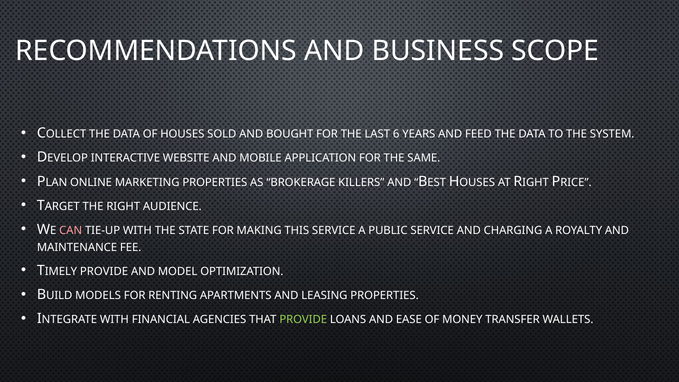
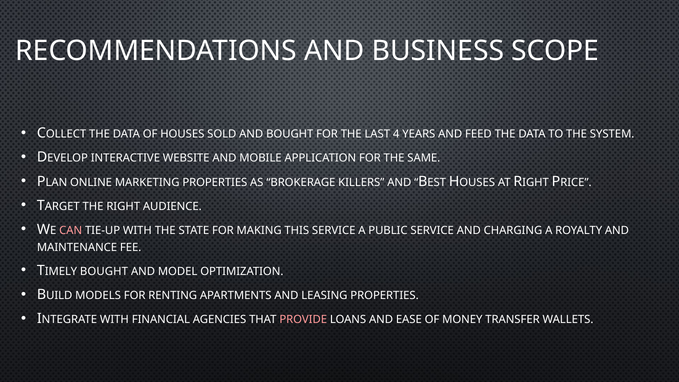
6: 6 -> 4
PROVIDE at (104, 271): PROVIDE -> BOUGHT
PROVIDE at (303, 320) colour: light green -> pink
